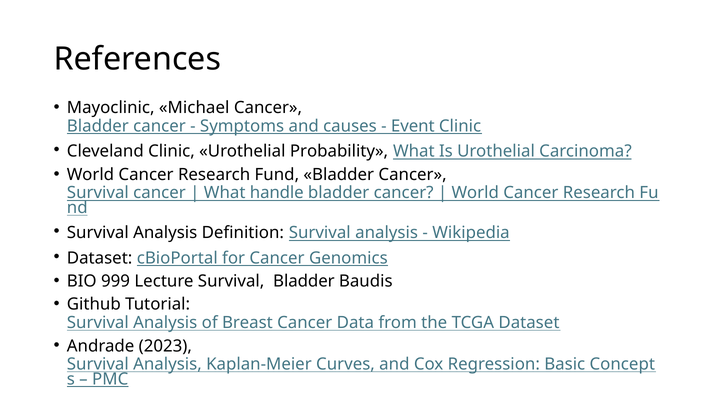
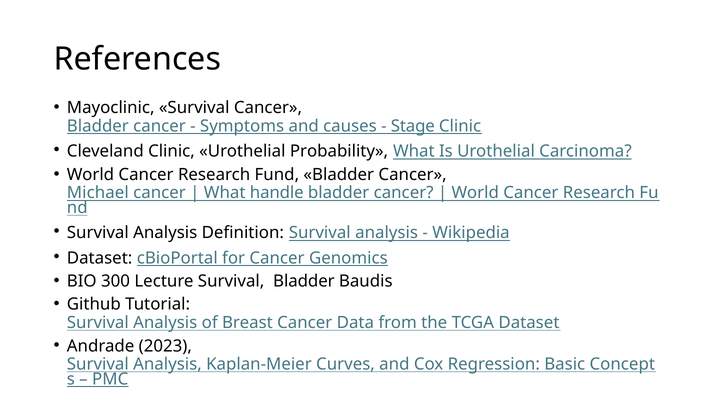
Mayoclinic Michael: Michael -> Survival
Event: Event -> Stage
Survival at (98, 193): Survival -> Michael
999: 999 -> 300
